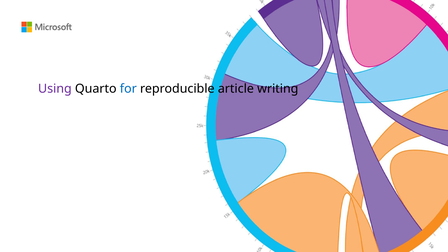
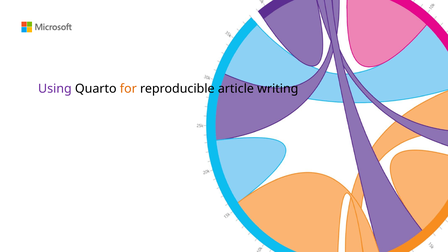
for colour: blue -> orange
